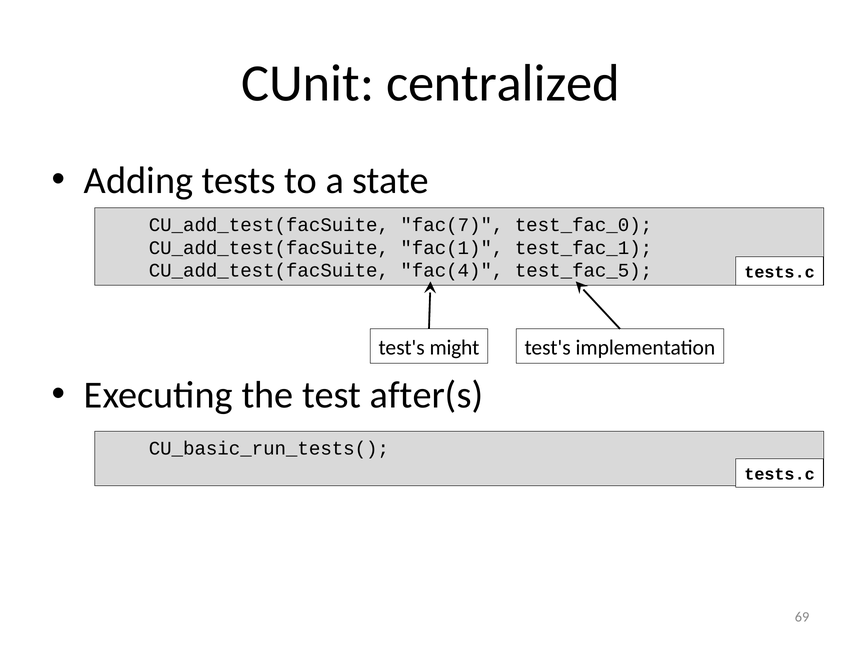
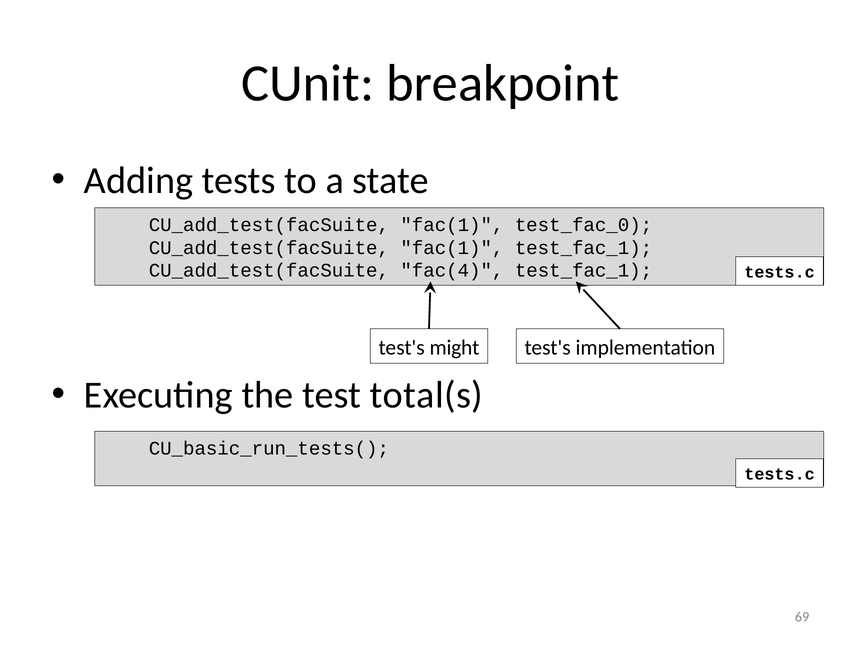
centralized: centralized -> breakpoint
fac(7 at (452, 225): fac(7 -> fac(1
fac(4 test_fac_5: test_fac_5 -> test_fac_1
after(s: after(s -> total(s
